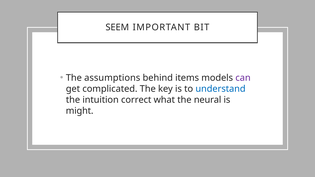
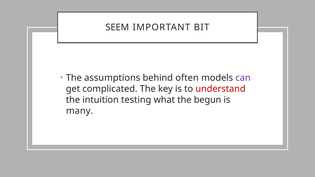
items: items -> often
understand colour: blue -> red
correct: correct -> testing
neural: neural -> begun
might: might -> many
